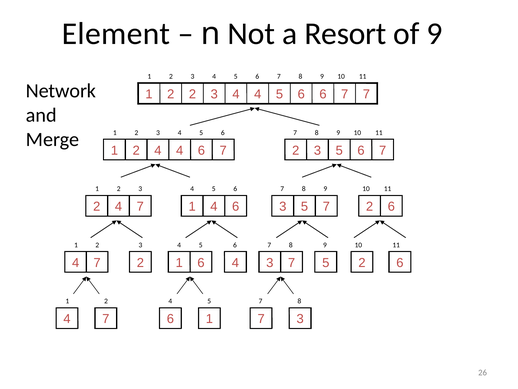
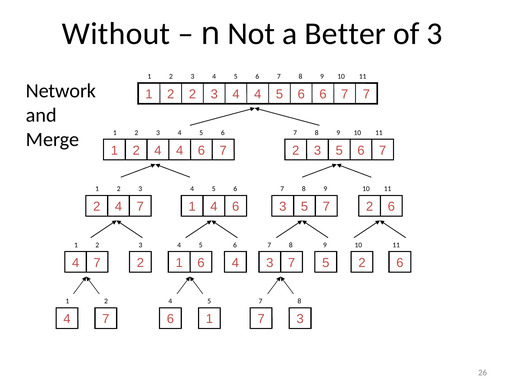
Element: Element -> Without
Resort: Resort -> Better
of 9: 9 -> 3
